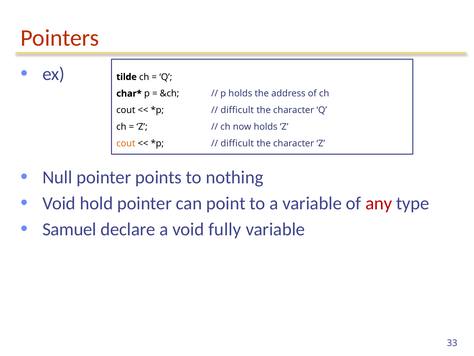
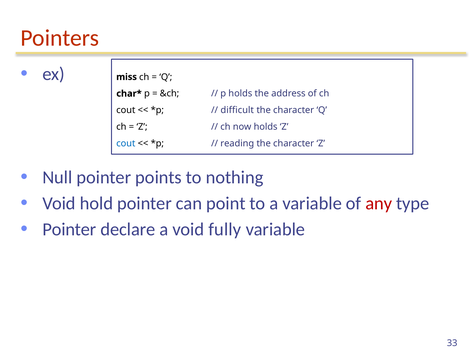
tilde: tilde -> miss
cout at (126, 143) colour: orange -> blue
difficult at (237, 143): difficult -> reading
Samuel at (69, 229): Samuel -> Pointer
